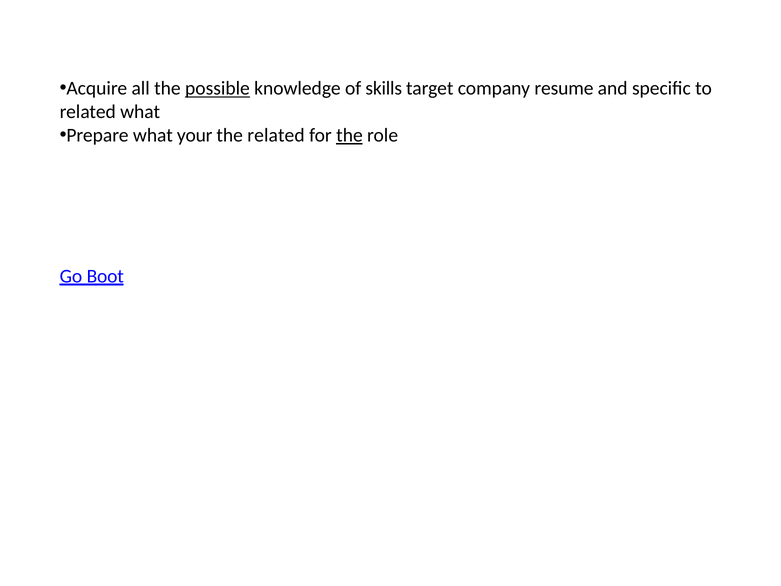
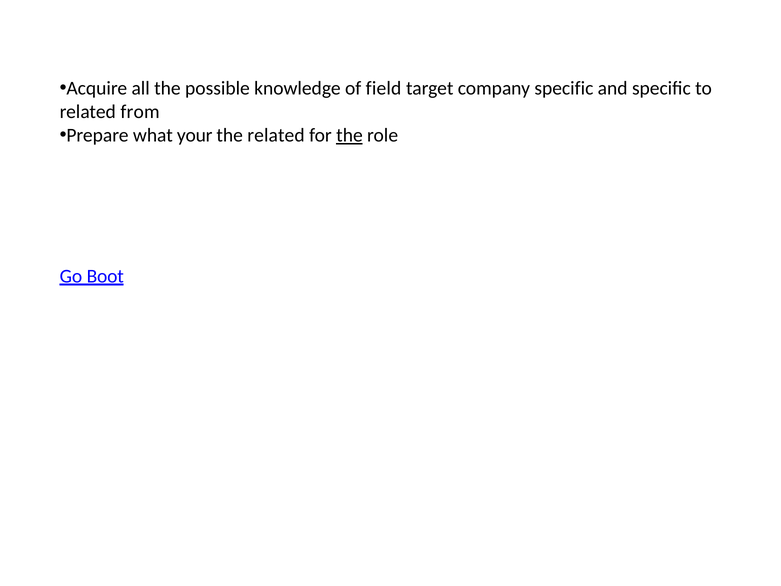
possible underline: present -> none
skills: skills -> field
company resume: resume -> specific
related what: what -> from
